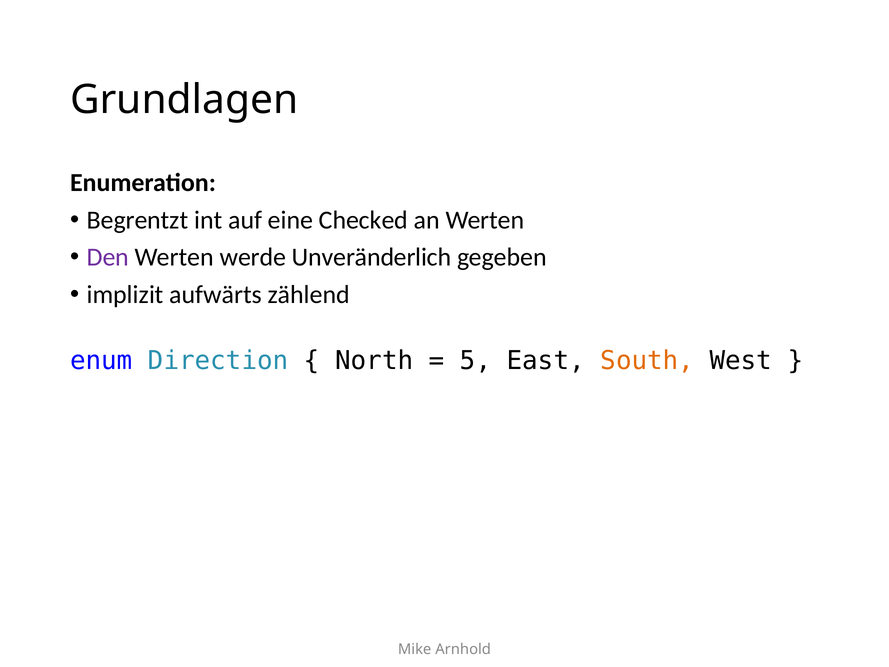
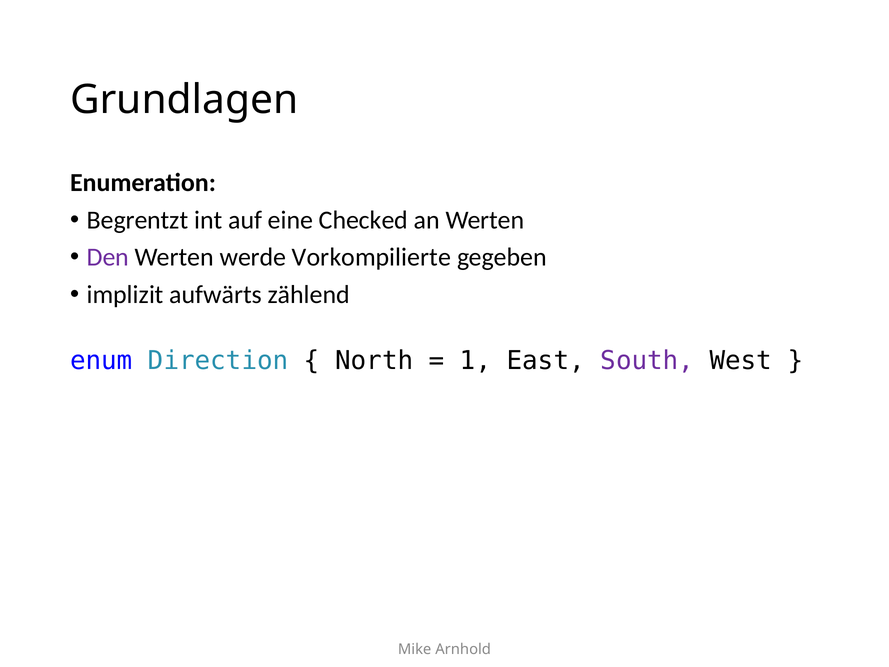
Unveränderlich: Unveränderlich -> Vorkompilierte
5: 5 -> 1
South colour: orange -> purple
